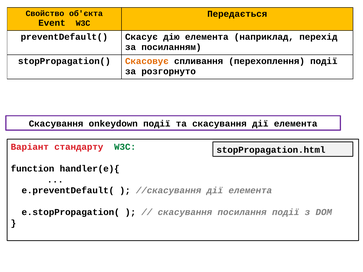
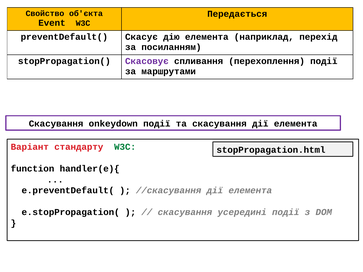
Скасовує colour: orange -> purple
розгорнуто: розгорнуто -> маршрутами
посилання: посилання -> усередині
